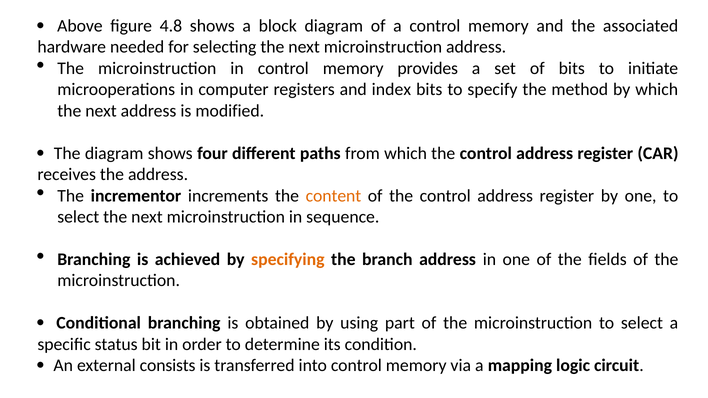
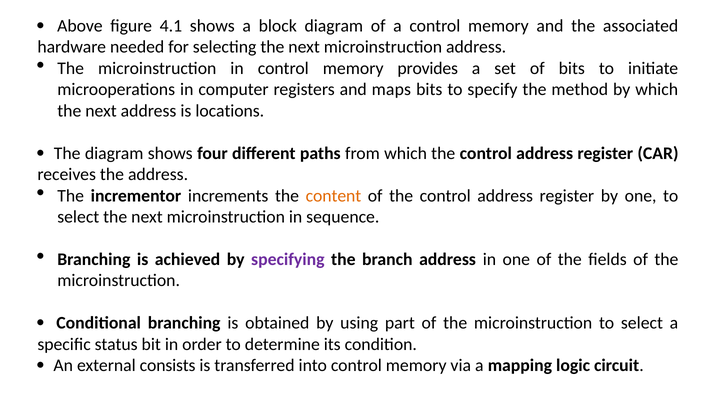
4.8: 4.8 -> 4.1
index: index -> maps
modified: modified -> locations
specifying colour: orange -> purple
